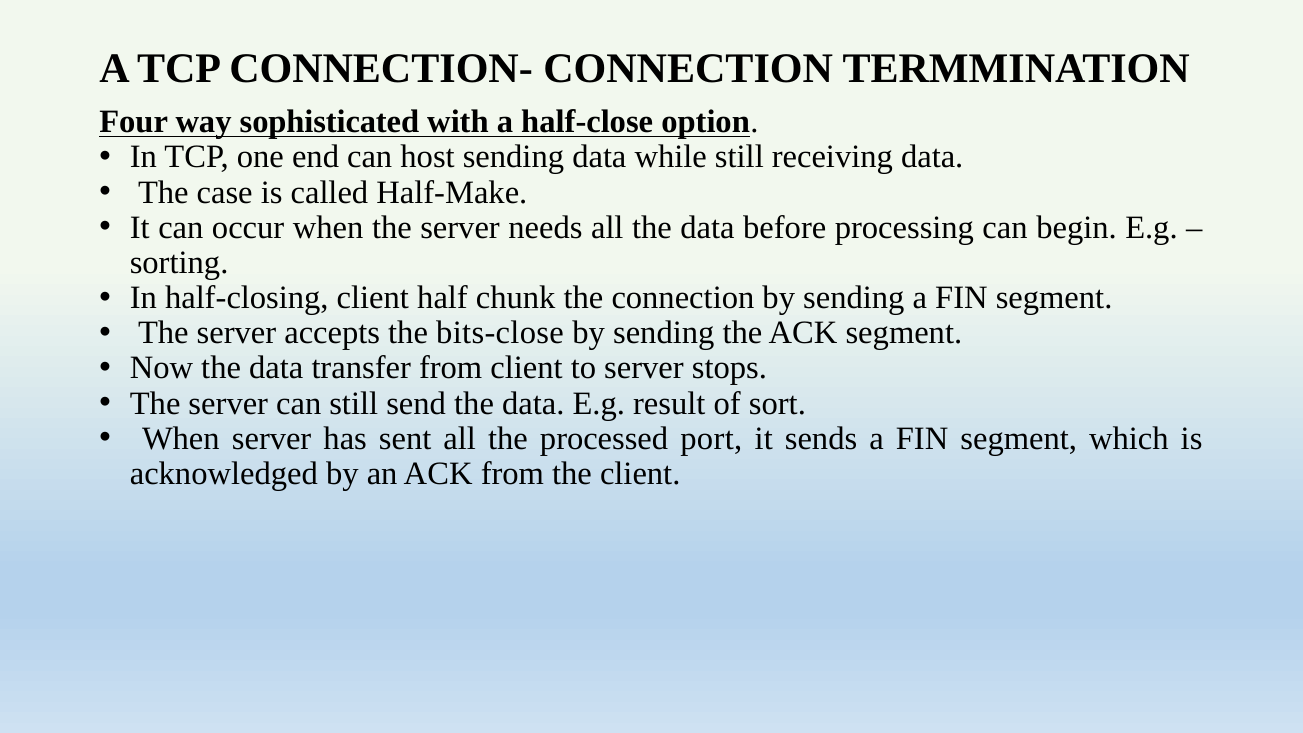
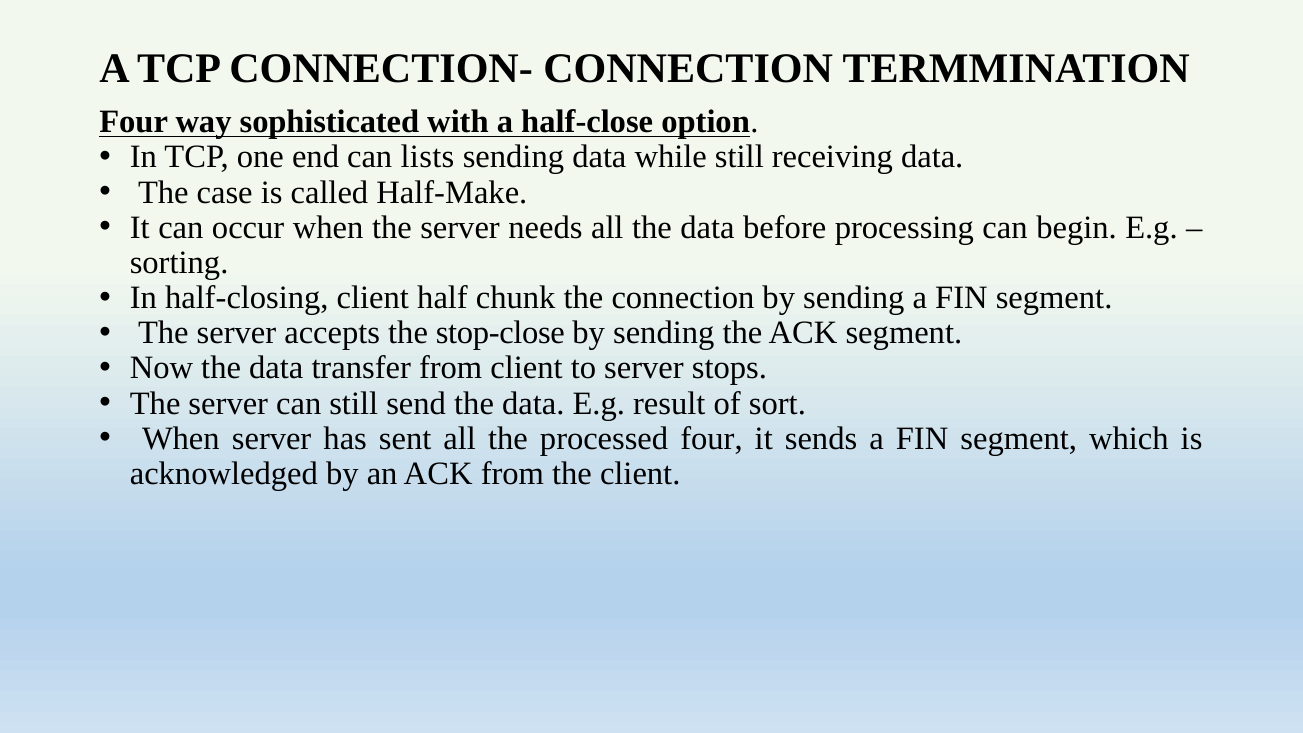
host: host -> lists
bits-close: bits-close -> stop-close
processed port: port -> four
